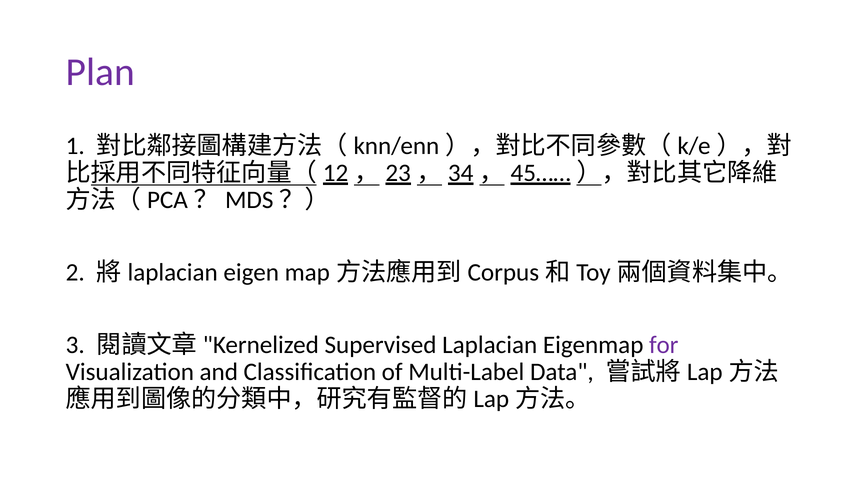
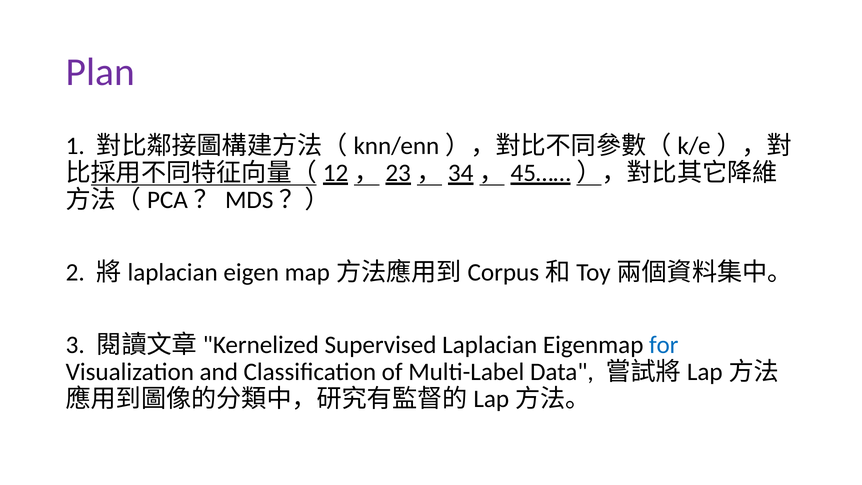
for colour: purple -> blue
